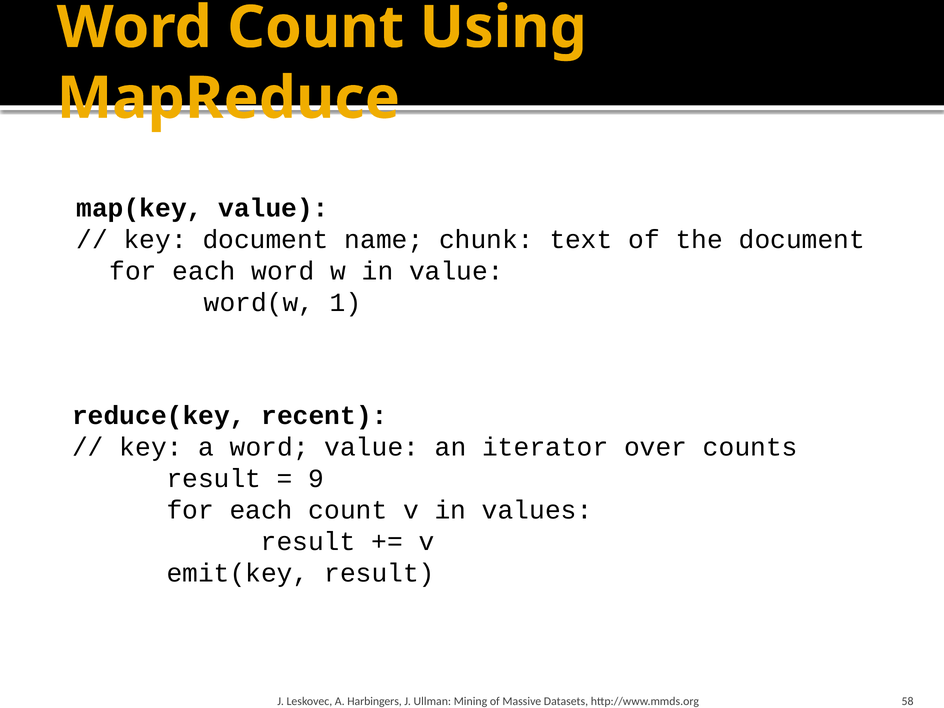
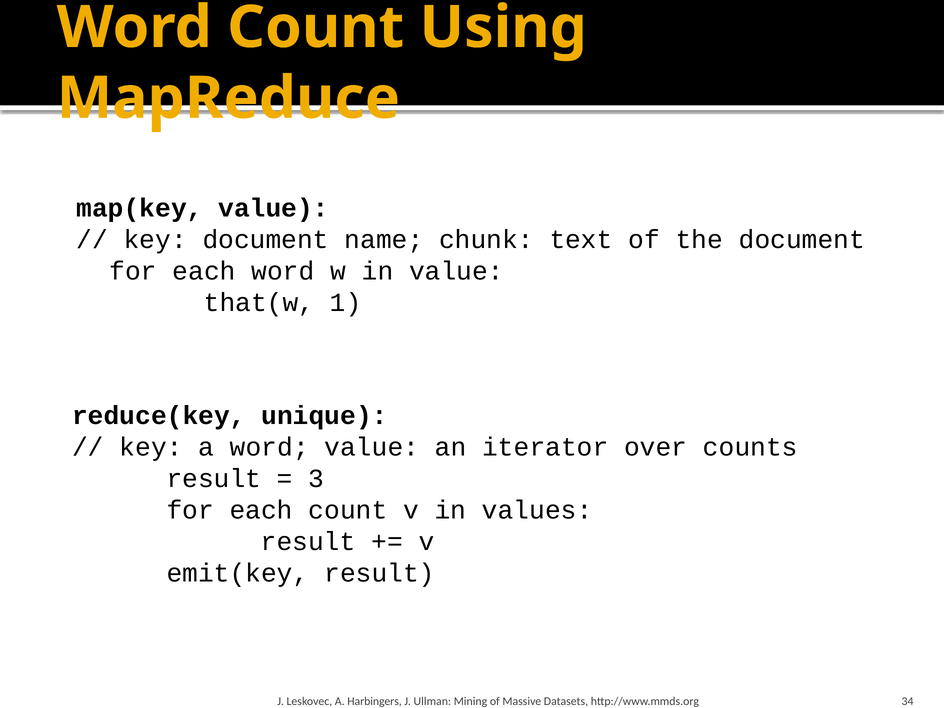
word(w: word(w -> that(w
recent: recent -> unique
9: 9 -> 3
58: 58 -> 34
